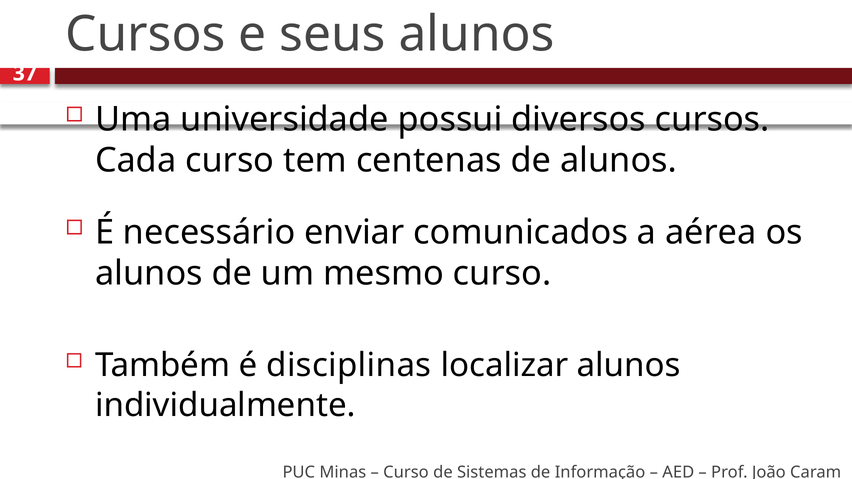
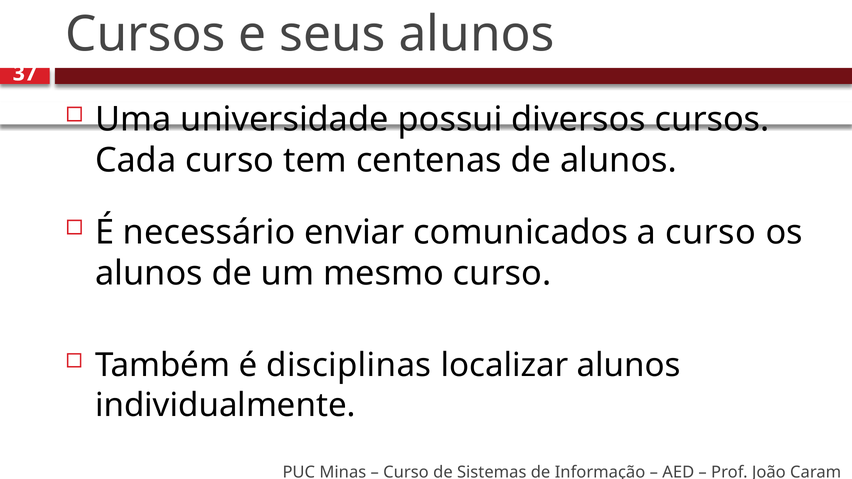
a aérea: aérea -> curso
